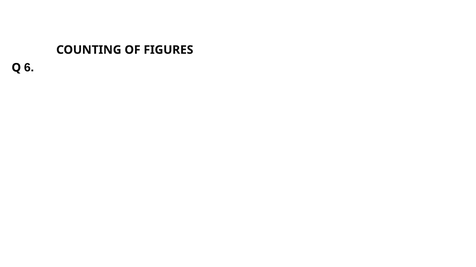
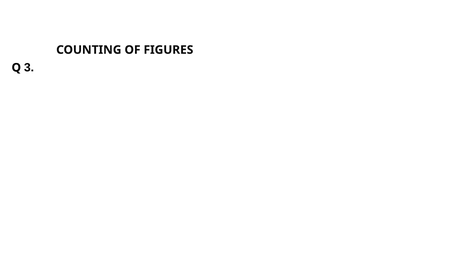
6: 6 -> 3
